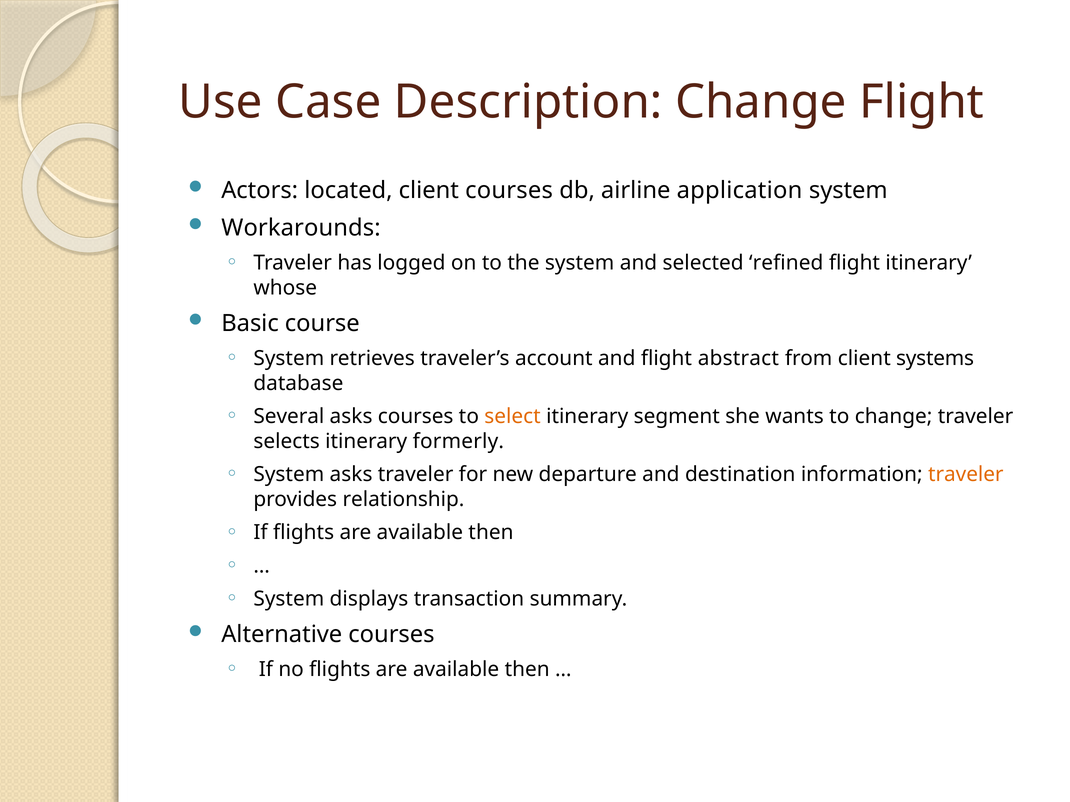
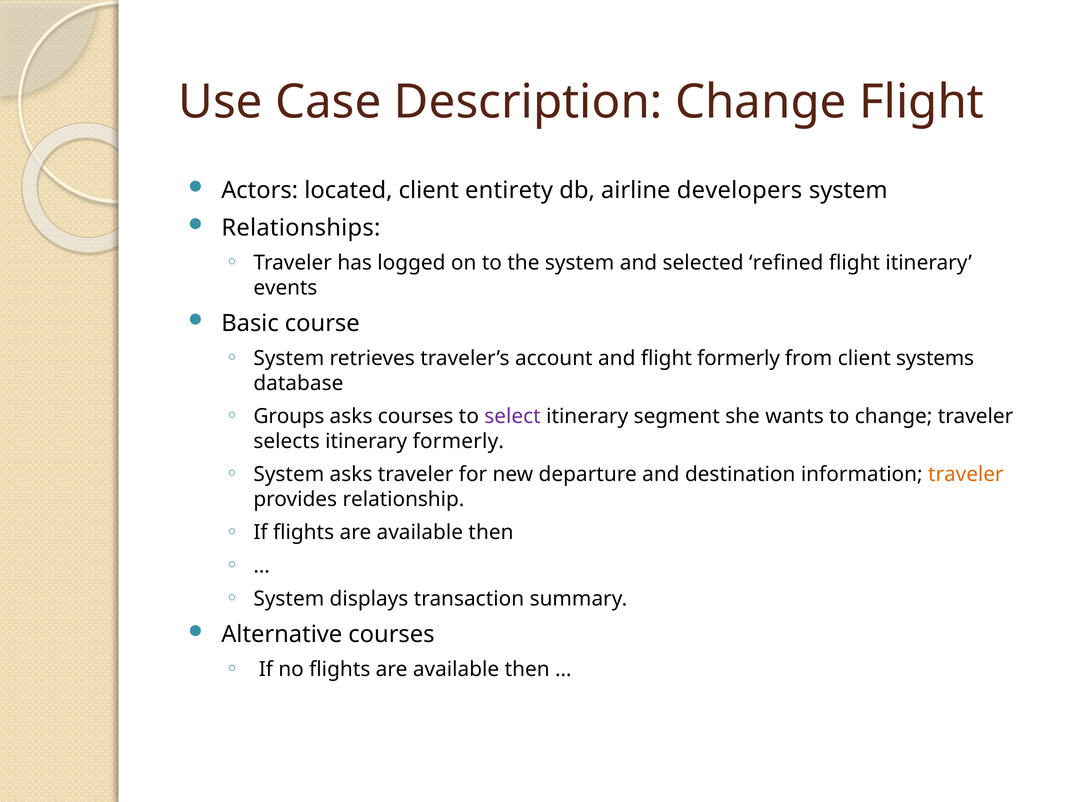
client courses: courses -> entirety
application: application -> developers
Workarounds: Workarounds -> Relationships
whose: whose -> events
flight abstract: abstract -> formerly
Several: Several -> Groups
select colour: orange -> purple
